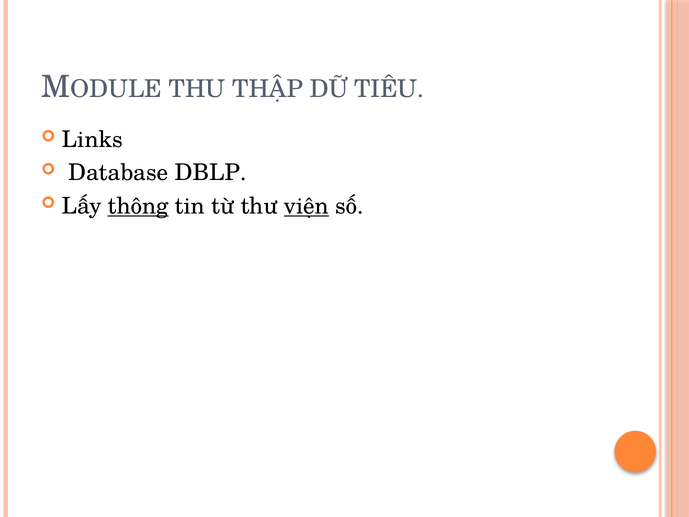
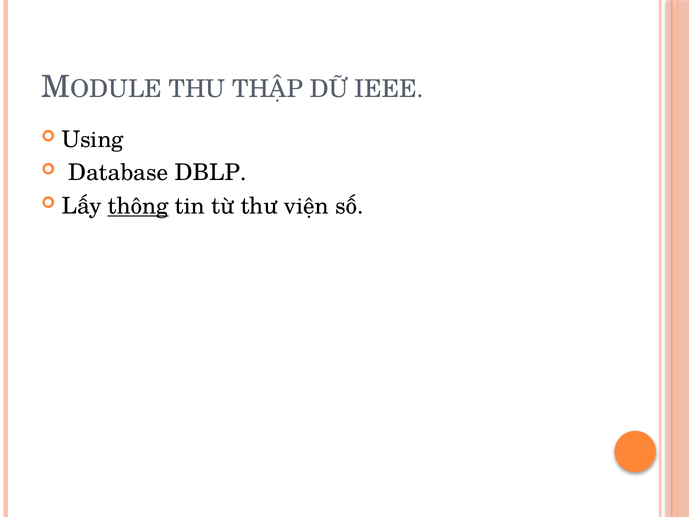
TIÊU: TIÊU -> IEEE
Links: Links -> Using
viện underline: present -> none
